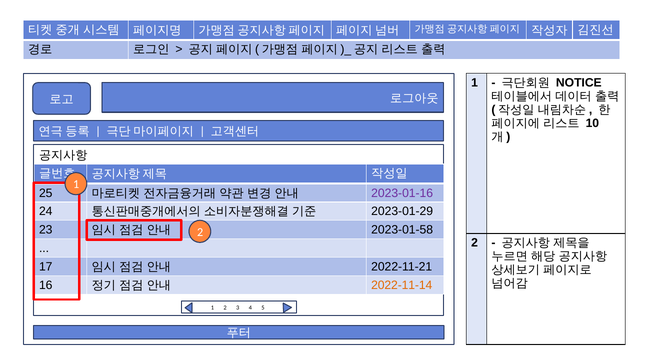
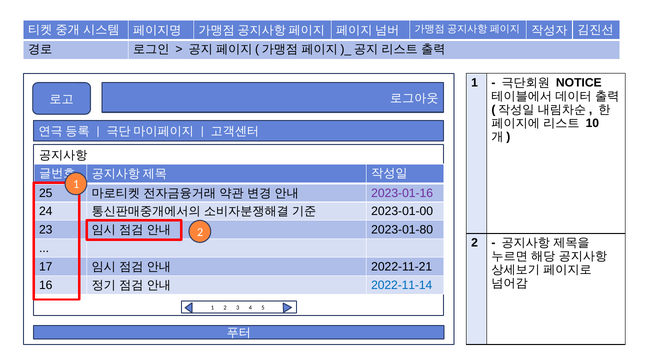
2023-01-29: 2023-01-29 -> 2023-01-00
2023-01-58: 2023-01-58 -> 2023-01-80
2022-11-14 colour: orange -> blue
